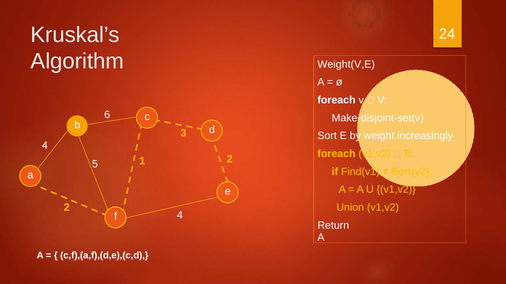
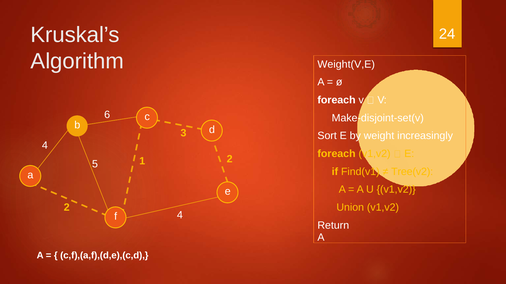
Sort(v2: Sort(v2 -> Tree(v2
